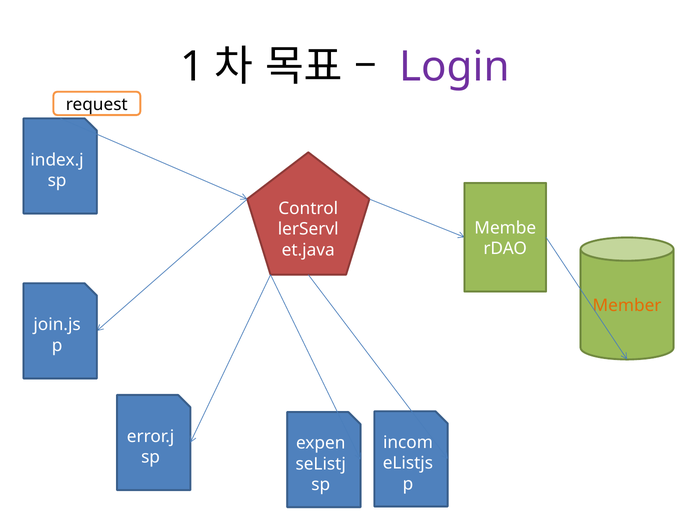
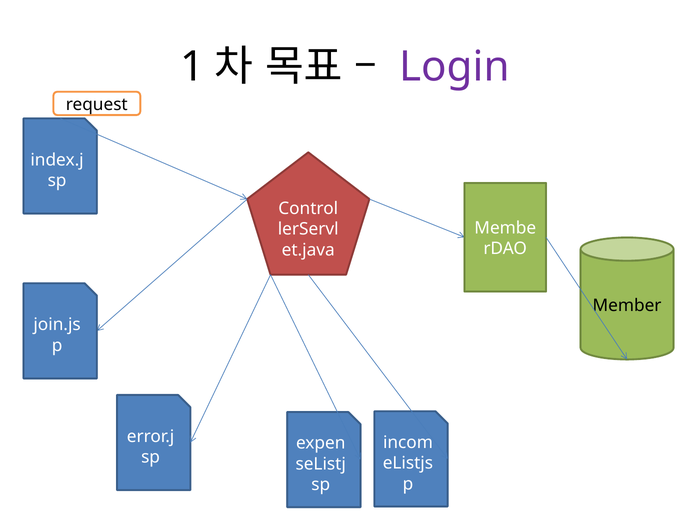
Member colour: orange -> black
